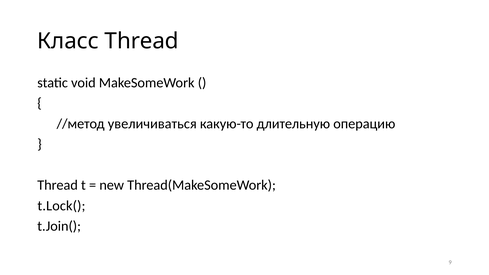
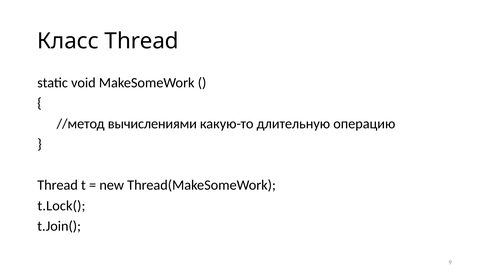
увеличиваться: увеличиваться -> вычислениями
